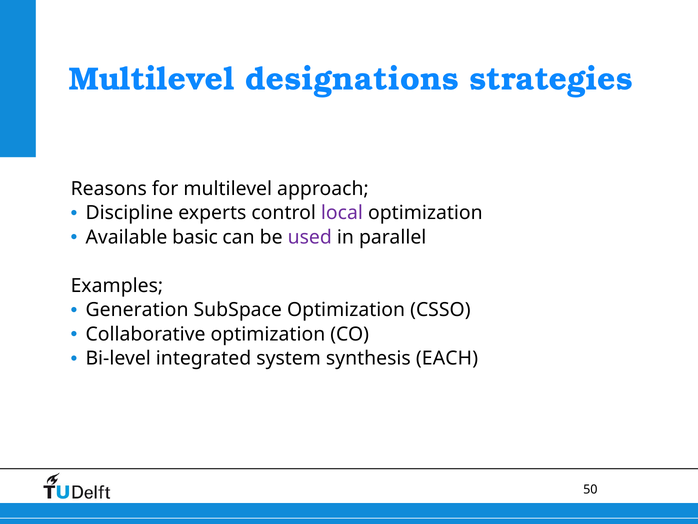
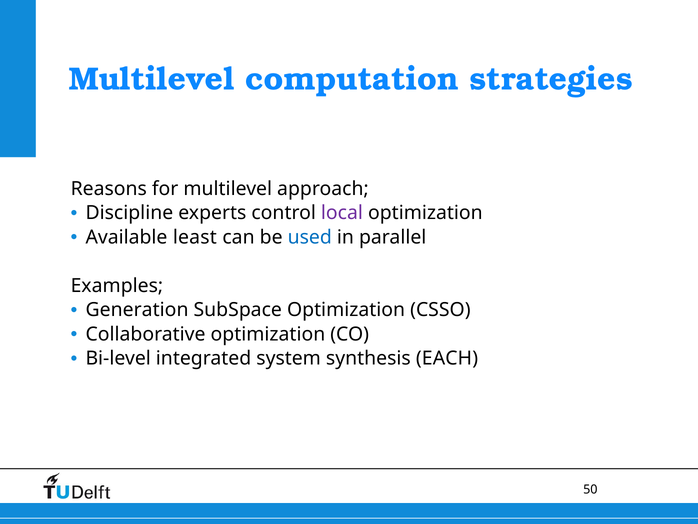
designations: designations -> computation
basic: basic -> least
used colour: purple -> blue
